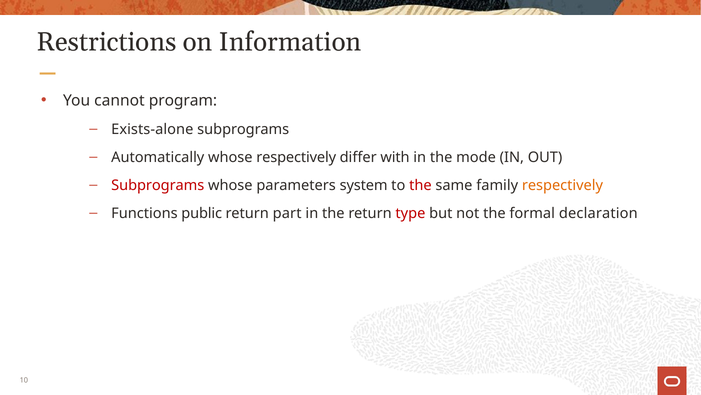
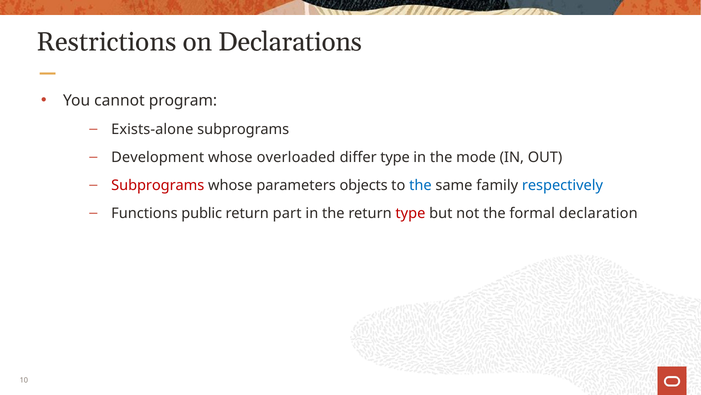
Information: Information -> Declarations
Automatically: Automatically -> Development
whose respectively: respectively -> overloaded
differ with: with -> type
system: system -> objects
the at (420, 185) colour: red -> blue
respectively at (562, 185) colour: orange -> blue
